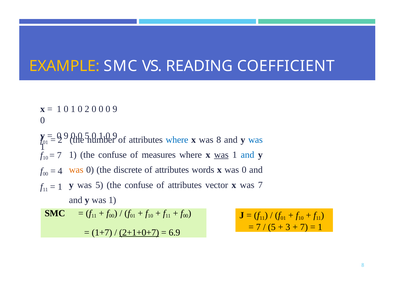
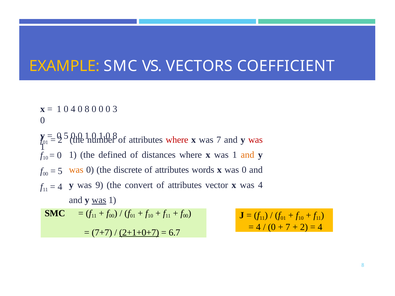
READING: READING -> VECTORS
1 0 1: 1 -> 4
2 at (87, 109): 2 -> 8
0 0 9: 9 -> 3
9 at (66, 136): 9 -> 5
5 at (87, 136): 5 -> 1
9 at (115, 136): 9 -> 8
where at (177, 140) colour: blue -> red
was 8: 8 -> 7
was at (256, 140) colour: blue -> red
1 the confuse: confuse -> defined
measures: measures -> distances
was at (221, 155) underline: present -> none
and at (248, 155) colour: blue -> orange
7 at (59, 155): 7 -> 0
4 at (60, 171): 4 -> 5
was 5: 5 -> 9
confuse at (139, 185): confuse -> convert
was 7: 7 -> 4
1 at (60, 187): 1 -> 4
was at (99, 200) underline: none -> present
7 at (258, 227): 7 -> 4
5 at (272, 227): 5 -> 0
3 at (288, 227): 3 -> 7
7 at (304, 227): 7 -> 2
1 at (320, 227): 1 -> 4
1+7: 1+7 -> 7+7
6.9: 6.9 -> 6.7
